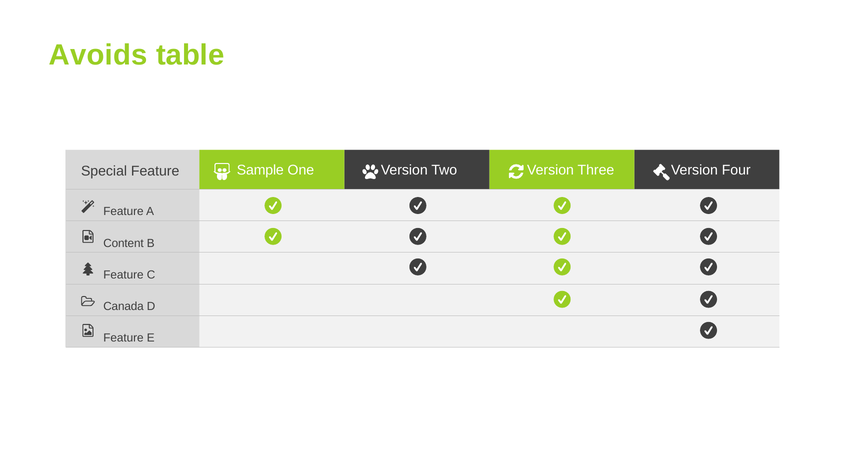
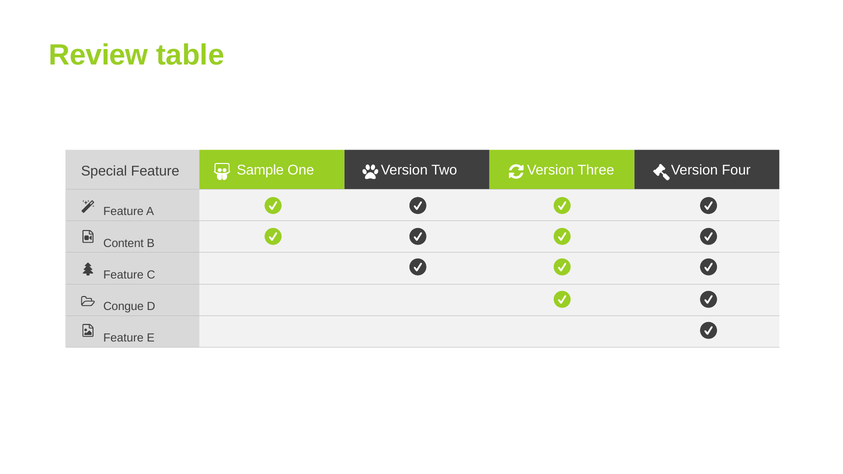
Avoids: Avoids -> Review
Canada: Canada -> Congue
